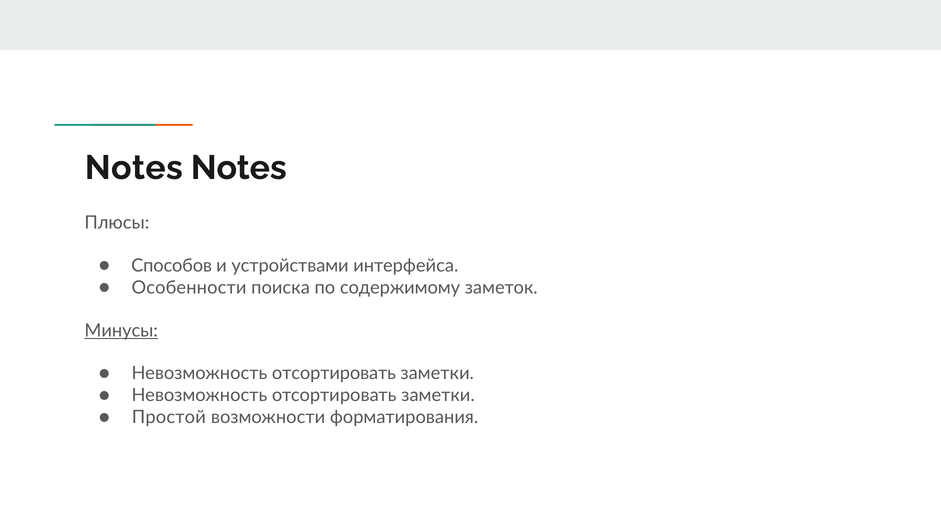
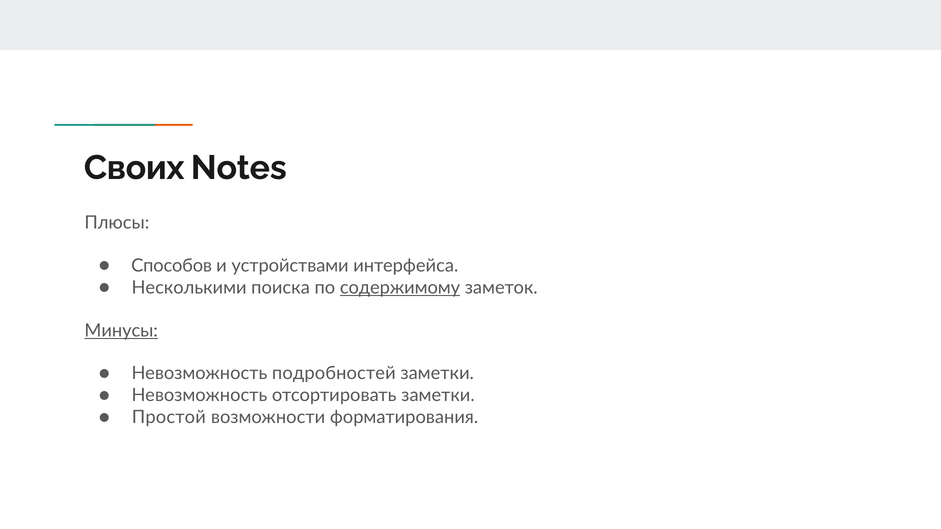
Notes at (134, 168): Notes -> Своих
Особенности: Особенности -> Несколькими
содержимому underline: none -> present
отсортировать at (334, 374): отсортировать -> подробностей
